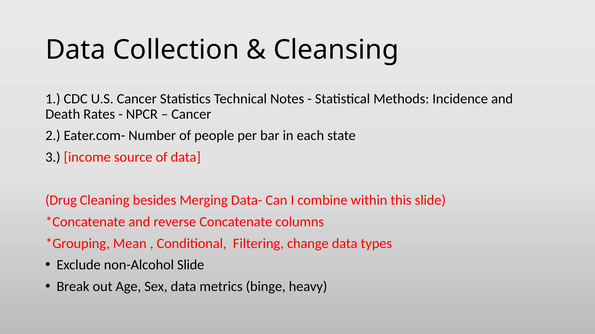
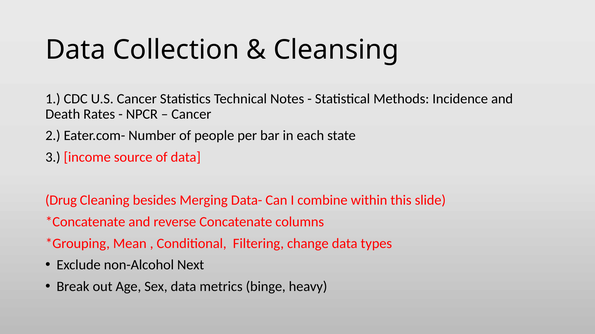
non-Alcohol Slide: Slide -> Next
